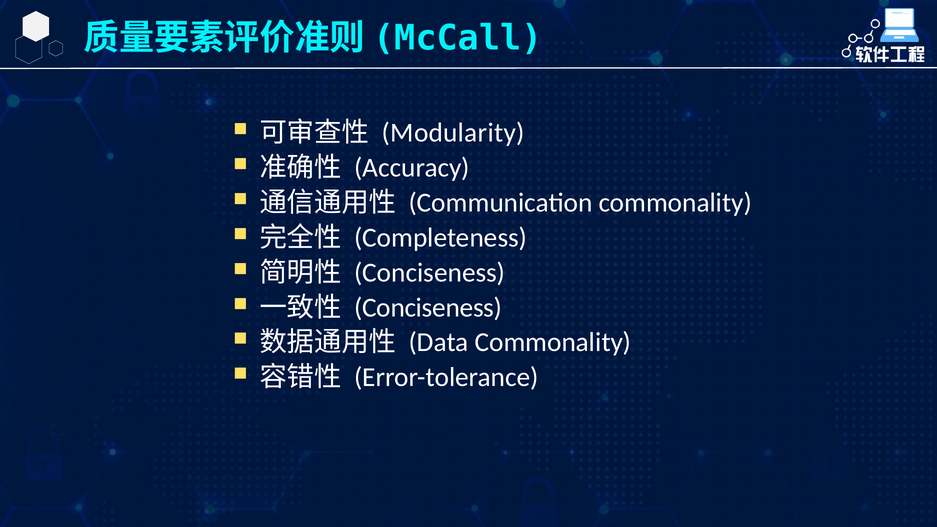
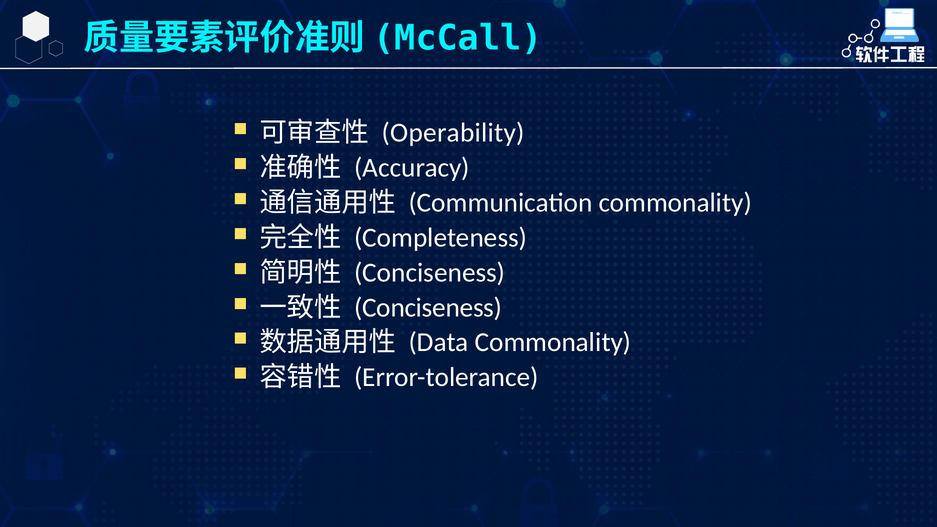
Modularity: Modularity -> Operability
